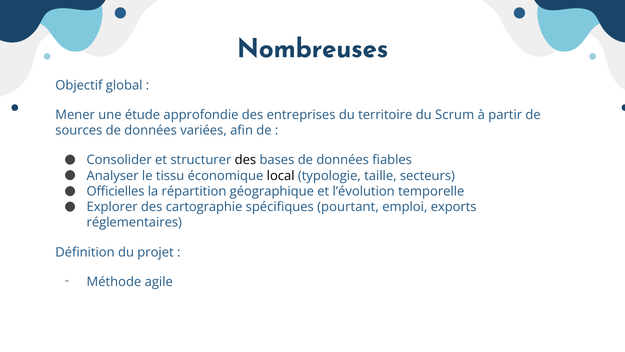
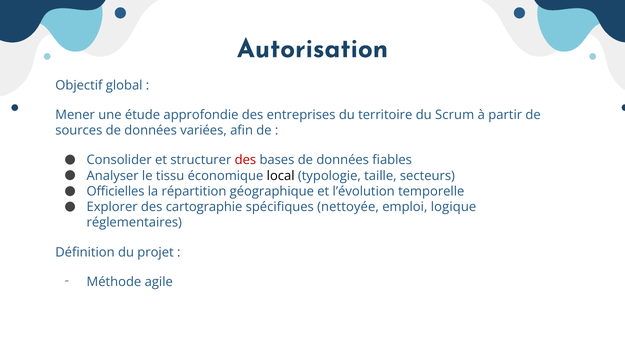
Nombreuses: Nombreuses -> Autorisation
des at (245, 160) colour: black -> red
pourtant: pourtant -> nettoyée
exports: exports -> logique
